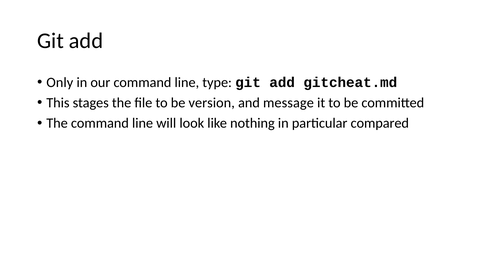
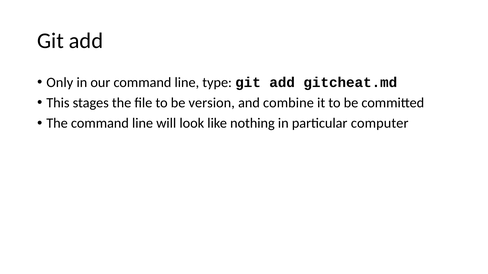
message: message -> combine
compared: compared -> computer
